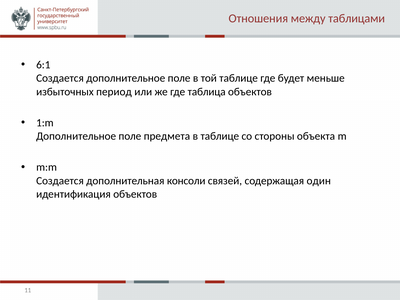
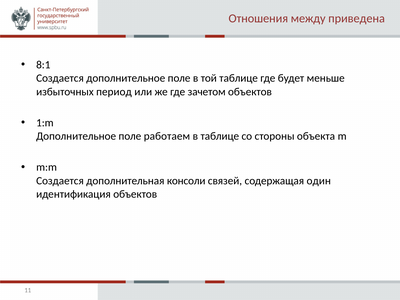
таблицами: таблицами -> приведена
6:1: 6:1 -> 8:1
таблица: таблица -> зачетом
предмета: предмета -> работаем
